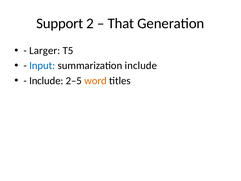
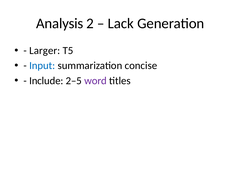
Support: Support -> Analysis
That: That -> Lack
summarization include: include -> concise
word colour: orange -> purple
